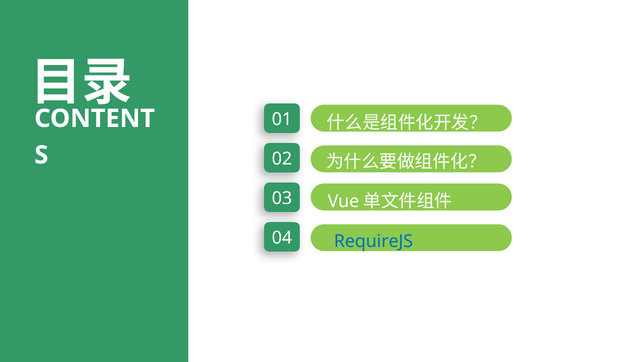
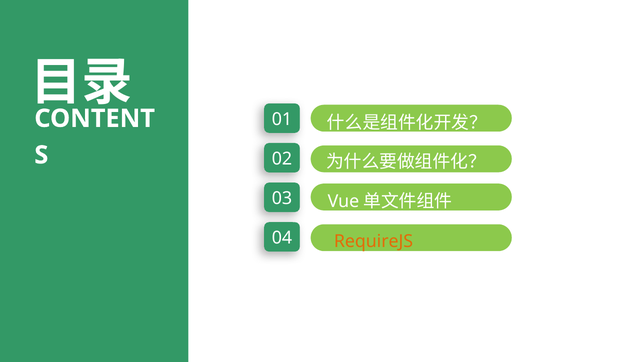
RequireJS colour: blue -> orange
